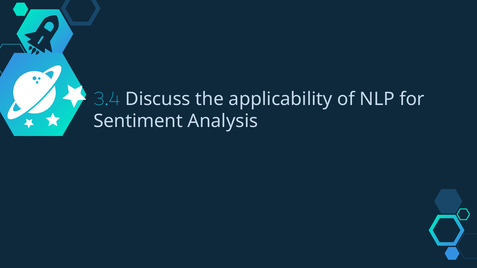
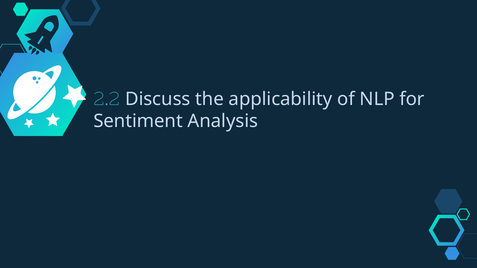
3.4: 3.4 -> 2.2
